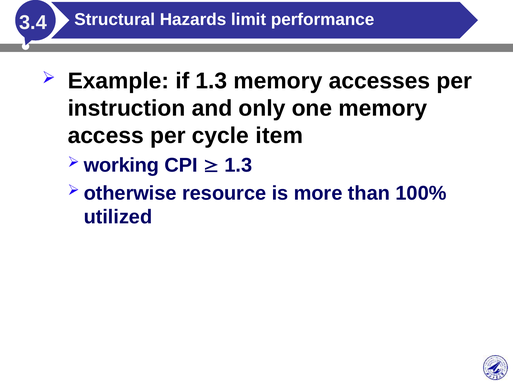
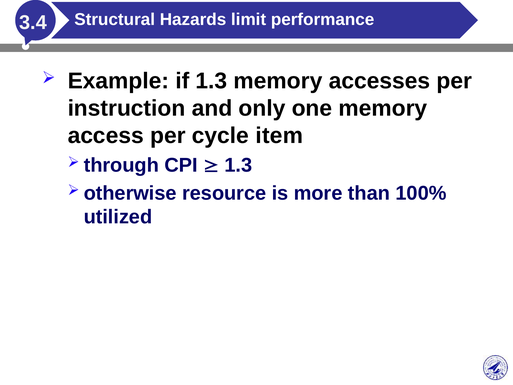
working: working -> through
